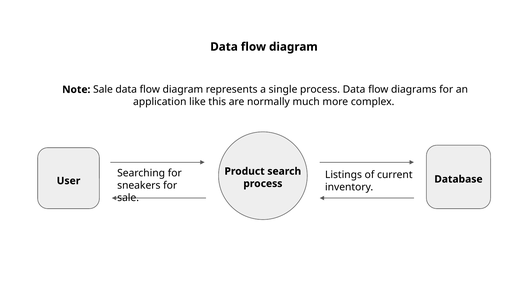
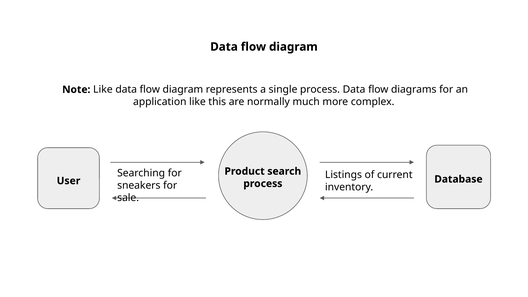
Note Sale: Sale -> Like
